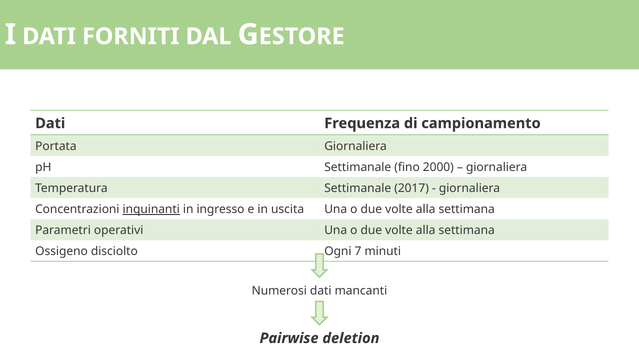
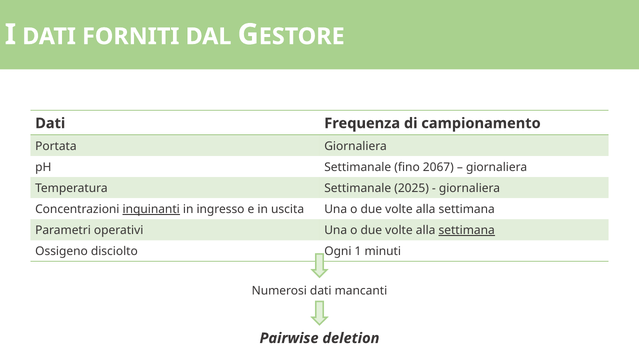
2000: 2000 -> 2067
2017: 2017 -> 2025
settimana at (467, 231) underline: none -> present
7: 7 -> 1
